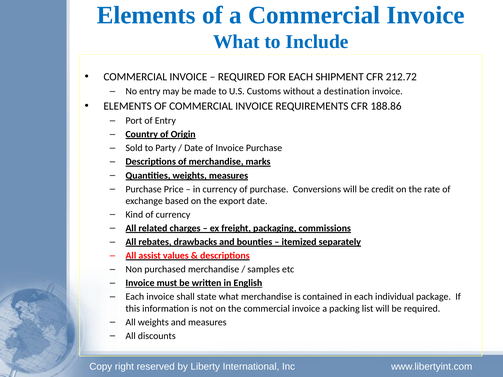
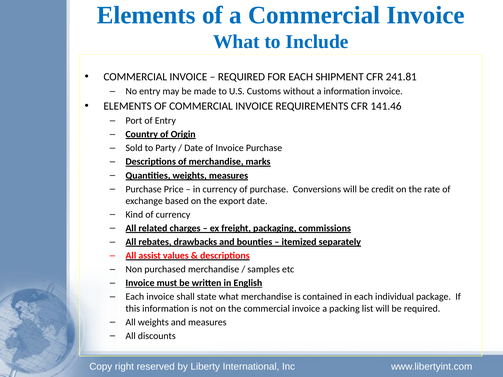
212.72: 212.72 -> 241.81
a destination: destination -> information
188.86: 188.86 -> 141.46
